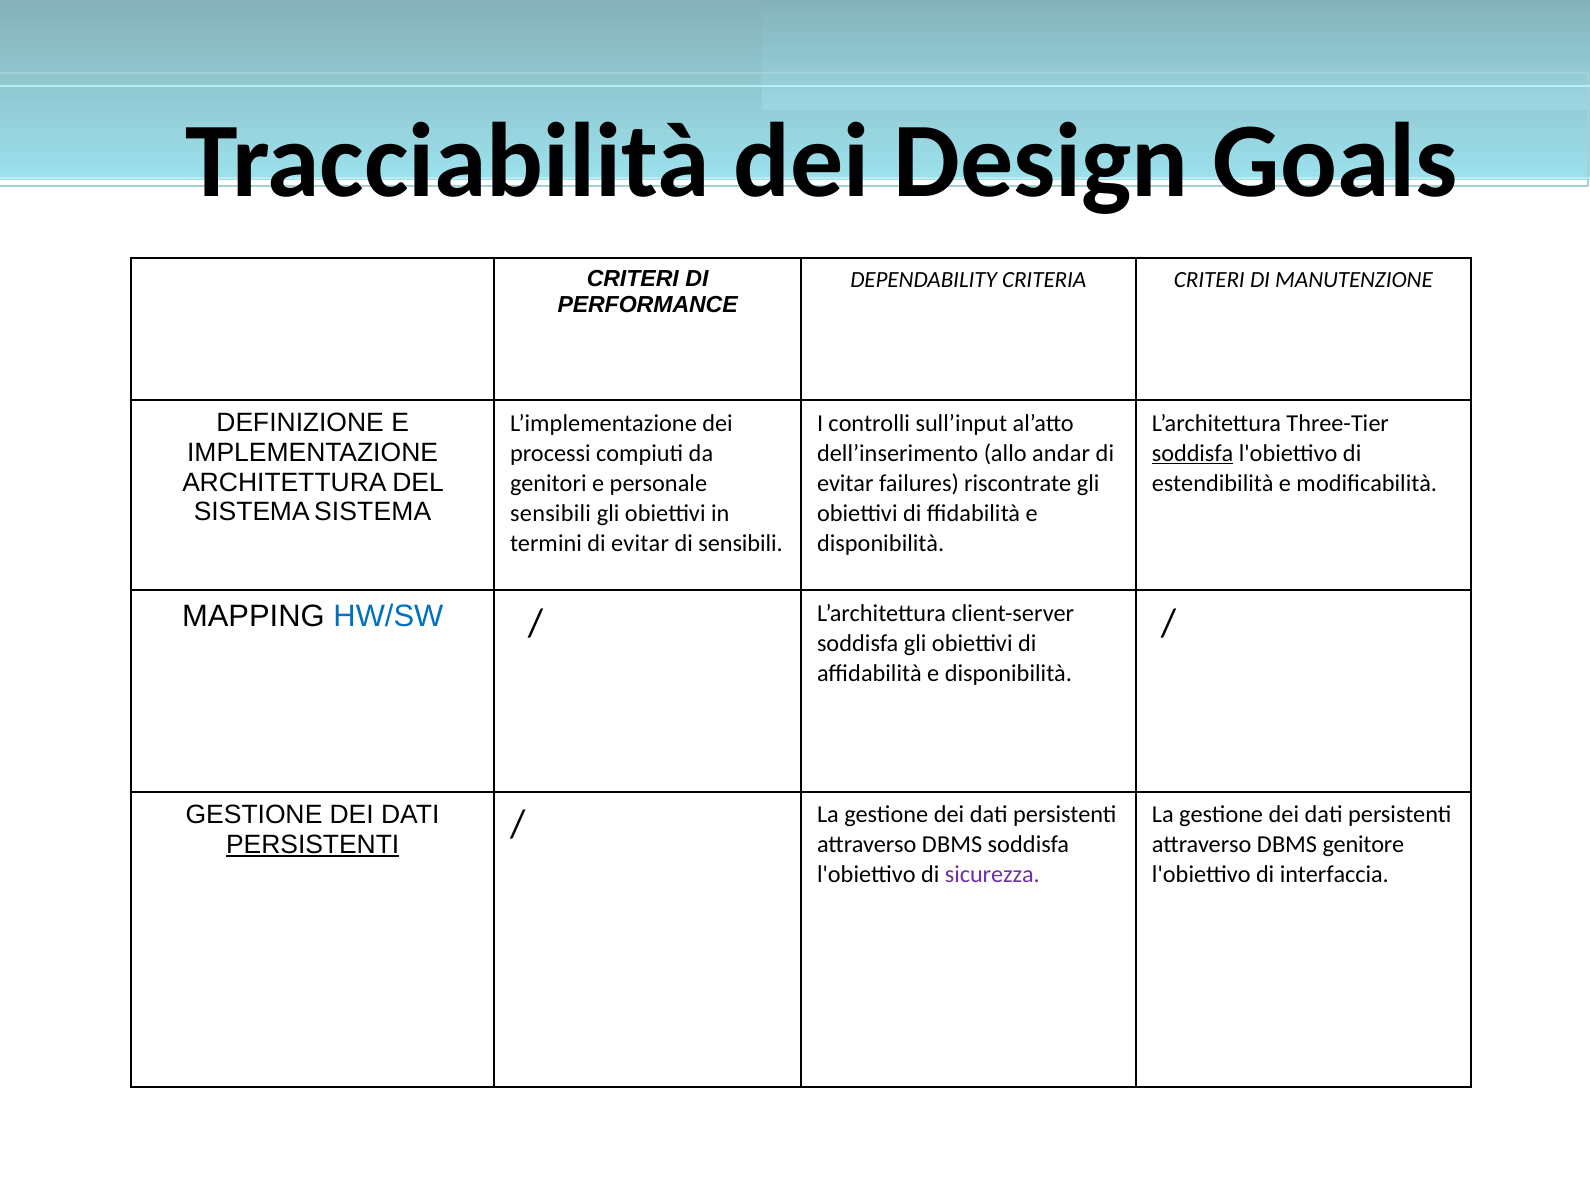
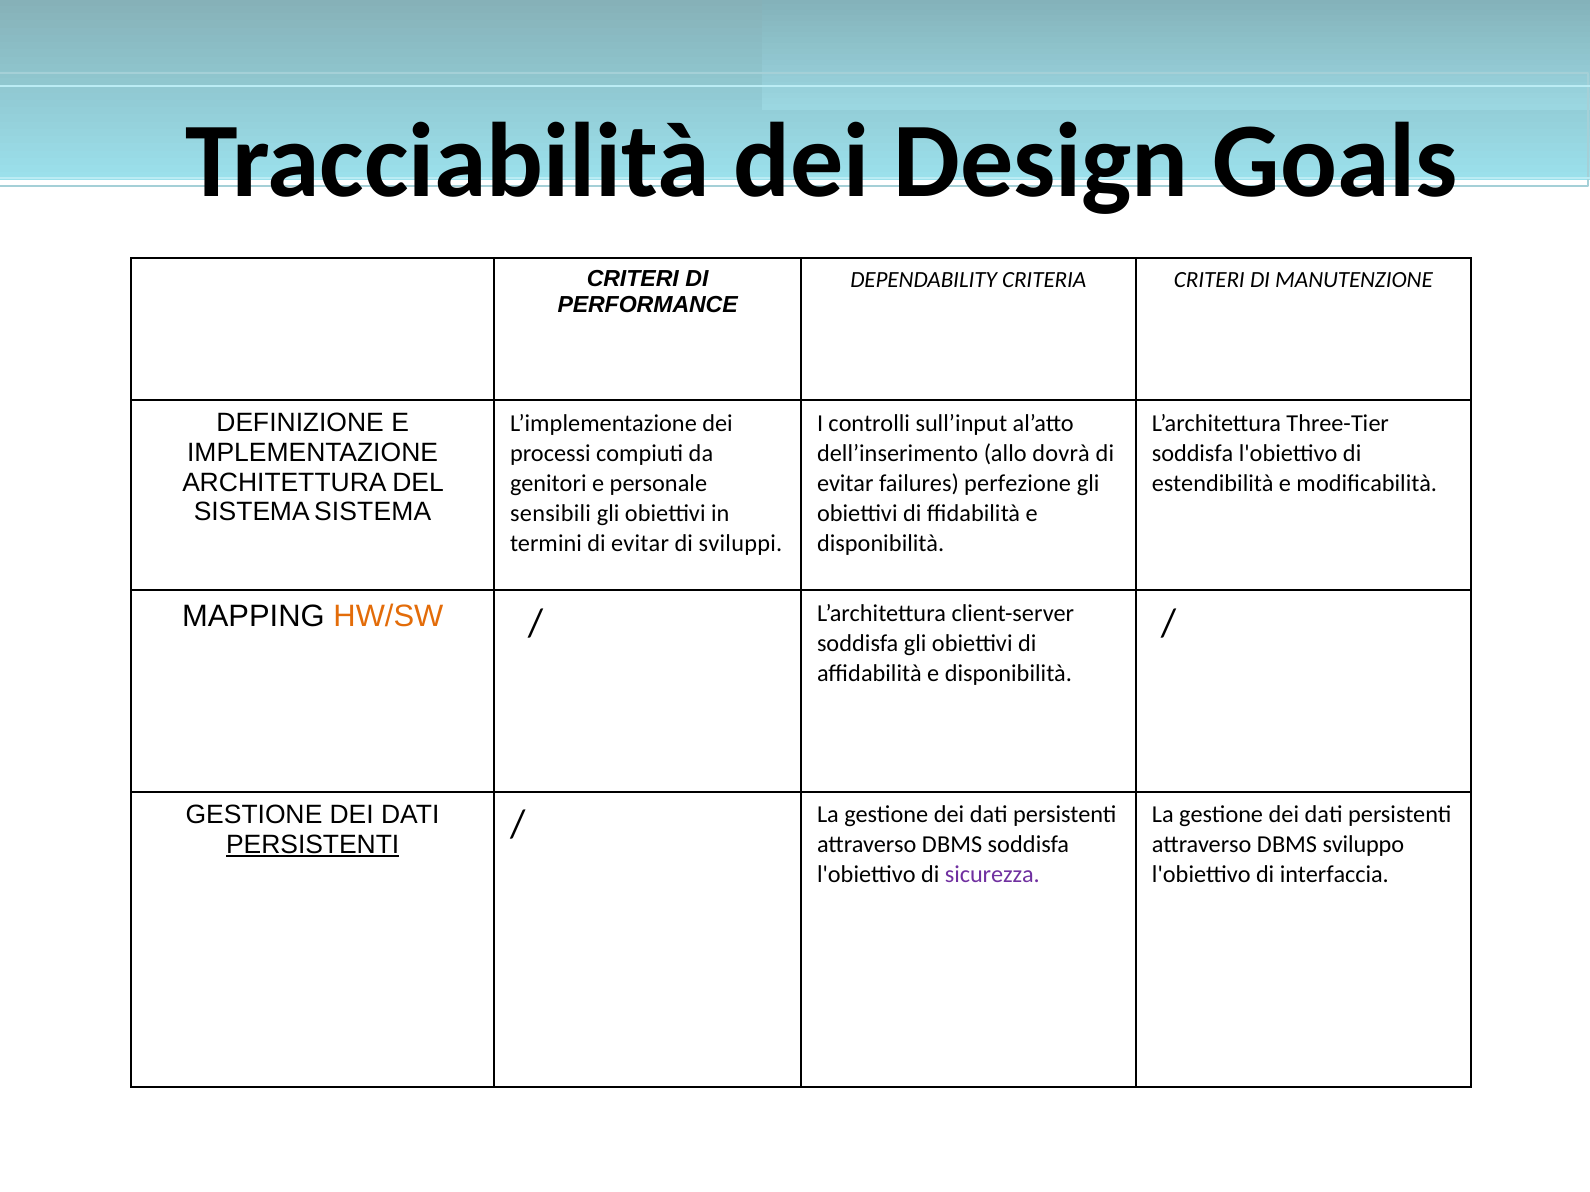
andar: andar -> dovrà
soddisfa at (1193, 453) underline: present -> none
riscontrate: riscontrate -> perfezione
di sensibili: sensibili -> sviluppi
HW/SW colour: blue -> orange
genitore: genitore -> sviluppo
